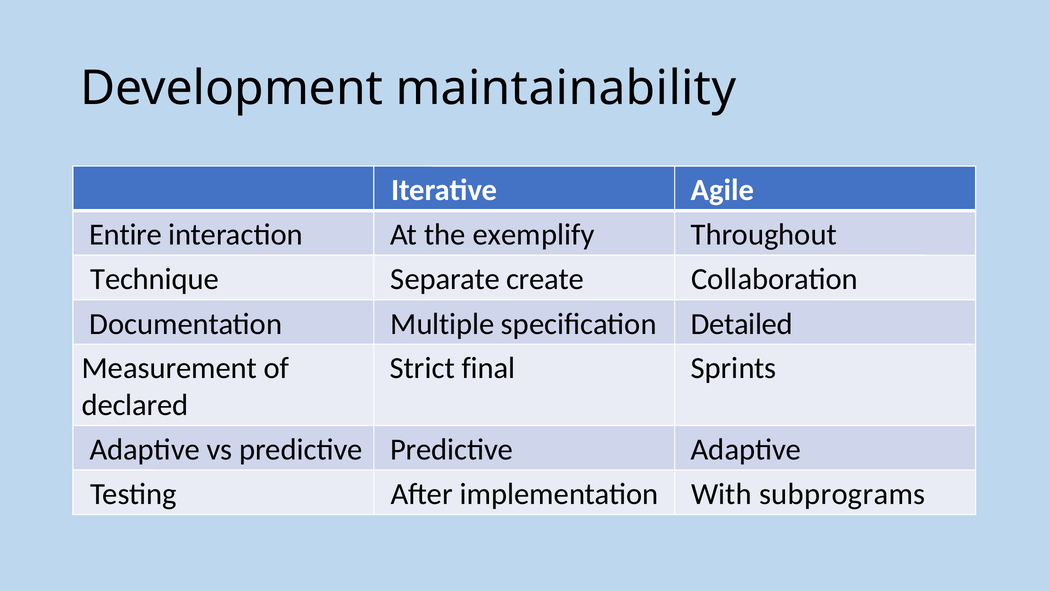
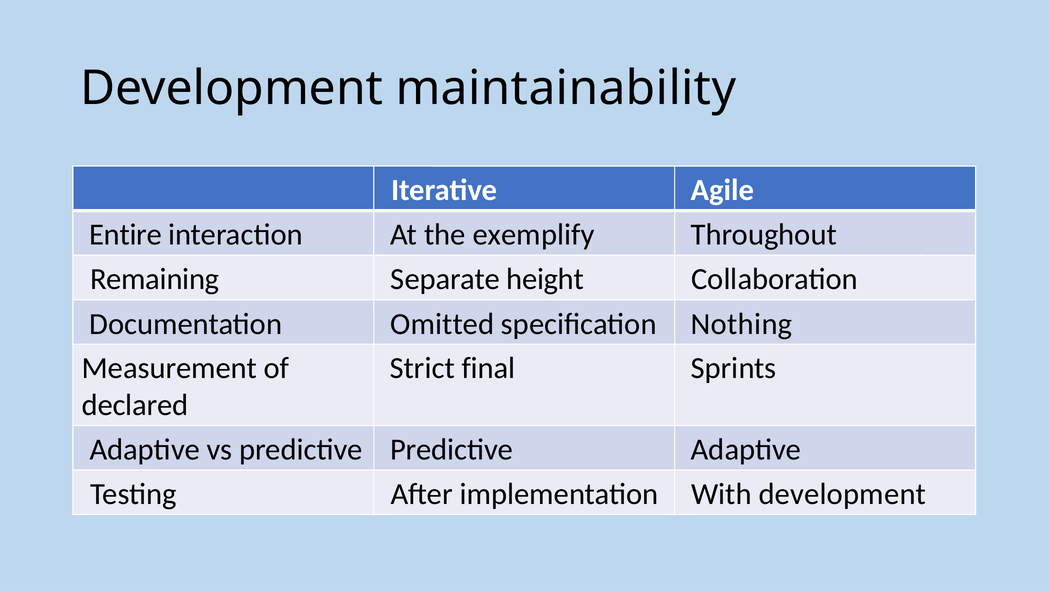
Technique: Technique -> Remaining
create: create -> height
Multiple: Multiple -> Omitted
Detailed: Detailed -> Nothing
With subprograms: subprograms -> development
